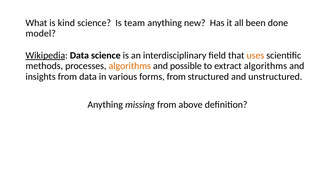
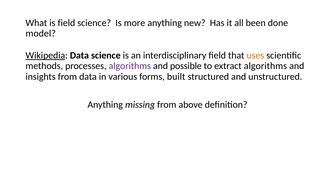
is kind: kind -> field
team: team -> more
algorithms at (130, 66) colour: orange -> purple
forms from: from -> built
